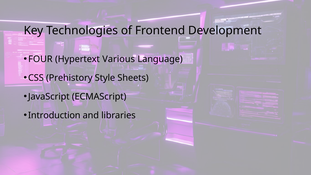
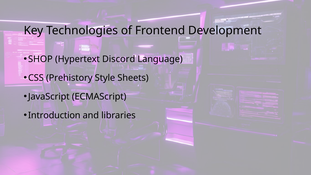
FOUR: FOUR -> SHOP
Various: Various -> Discord
